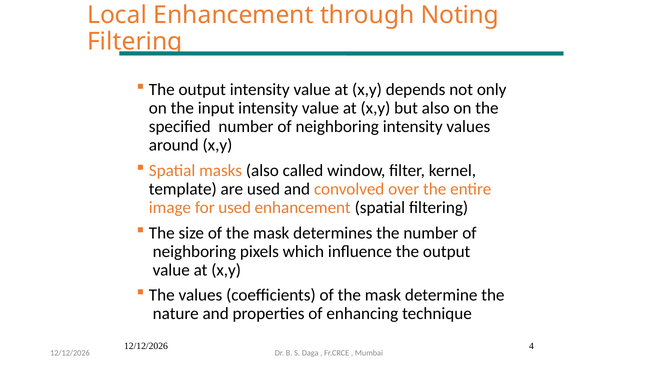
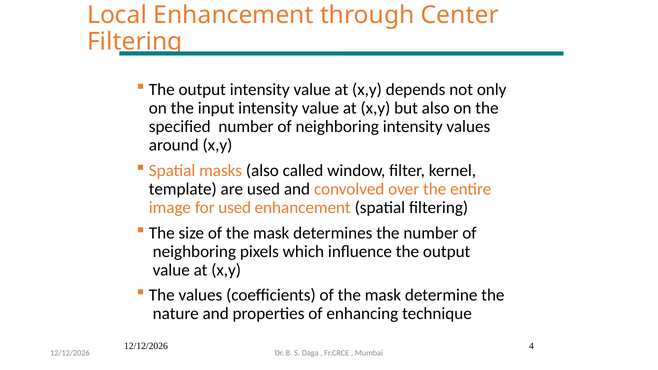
Noting: Noting -> Center
